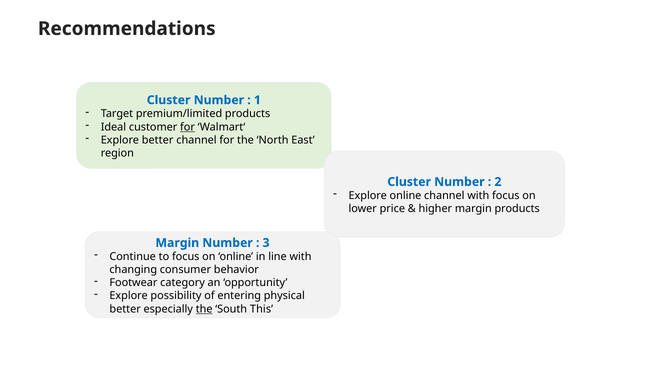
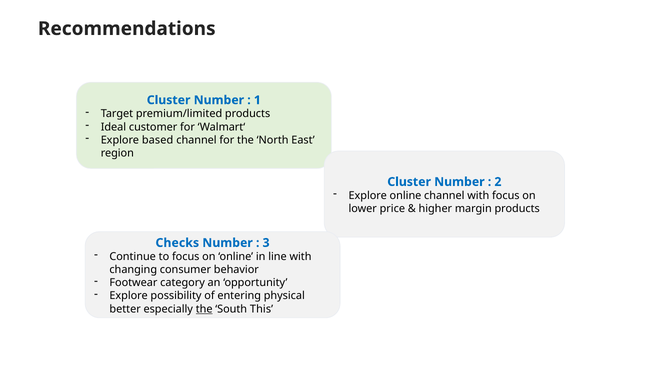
for at (188, 127) underline: present -> none
Explore better: better -> based
Margin at (177, 243): Margin -> Checks
